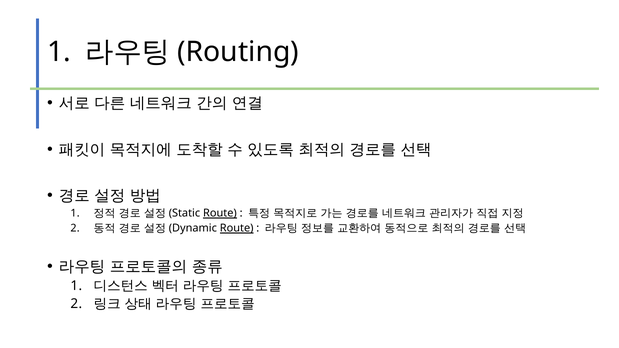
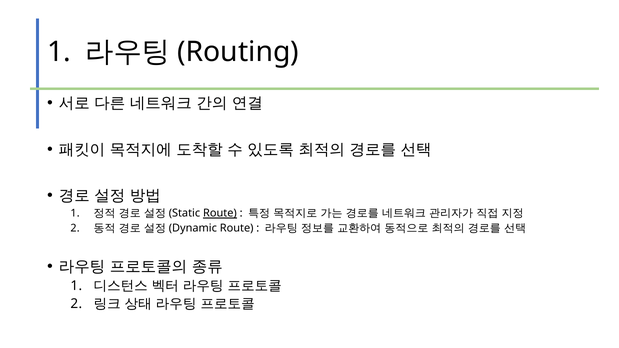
Route at (237, 228) underline: present -> none
